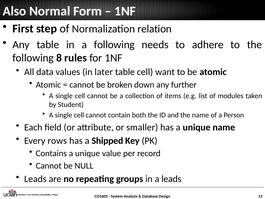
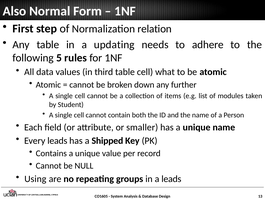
a following: following -> updating
8: 8 -> 5
later: later -> third
want: want -> what
Every rows: rows -> leads
Leads at (35, 179): Leads -> Using
